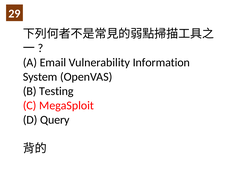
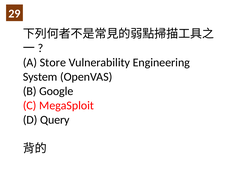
Email: Email -> Store
Information: Information -> Engineering
Testing: Testing -> Google
